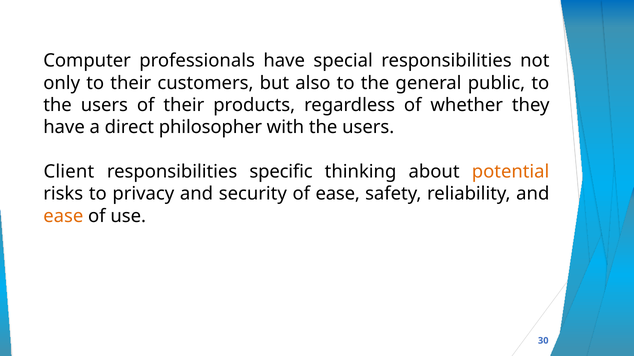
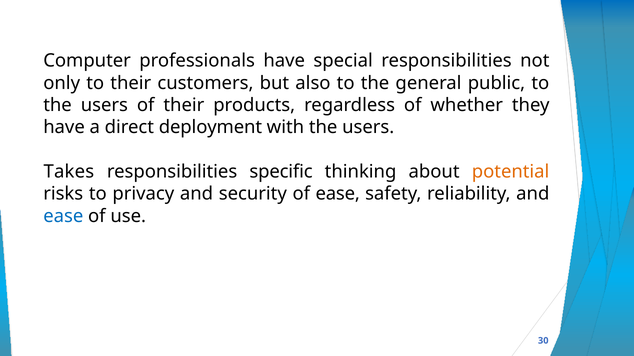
philosopher: philosopher -> deployment
Client: Client -> Takes
ease at (63, 216) colour: orange -> blue
